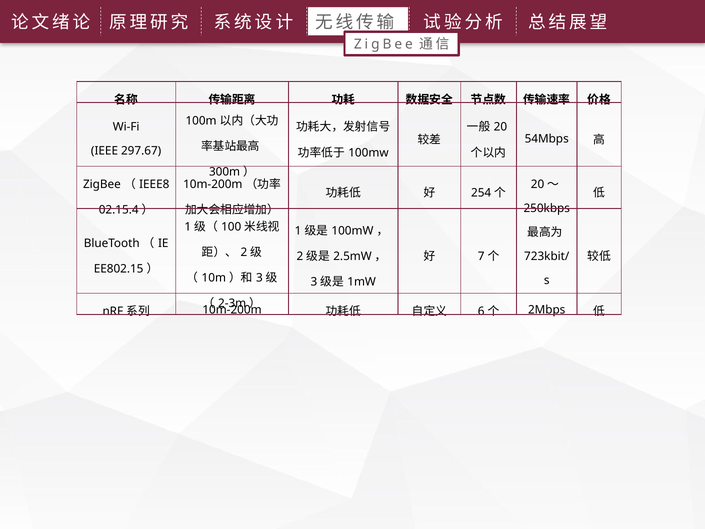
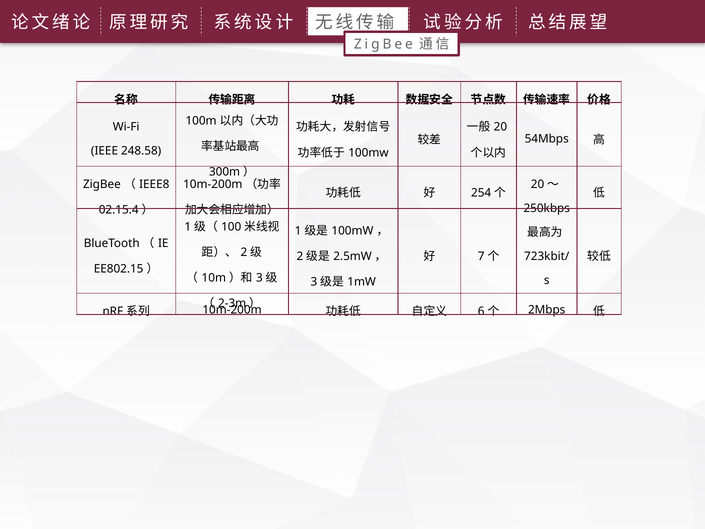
297.67: 297.67 -> 248.58
